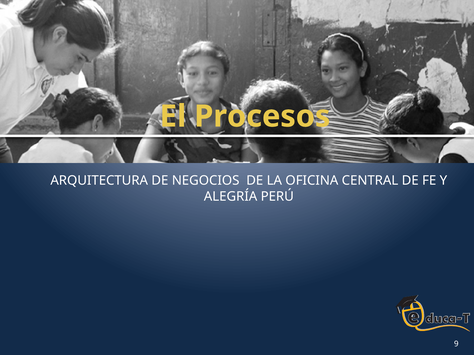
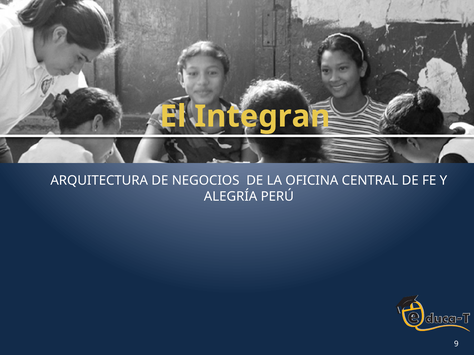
Procesos: Procesos -> Integran
